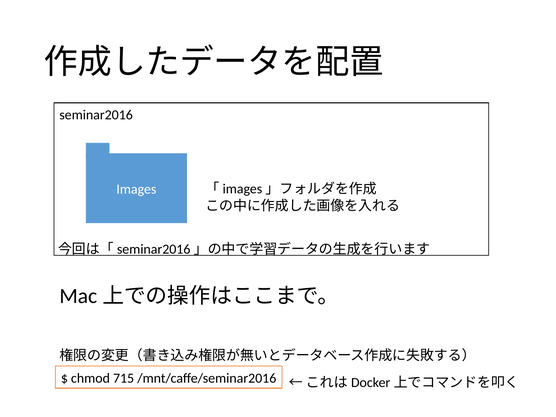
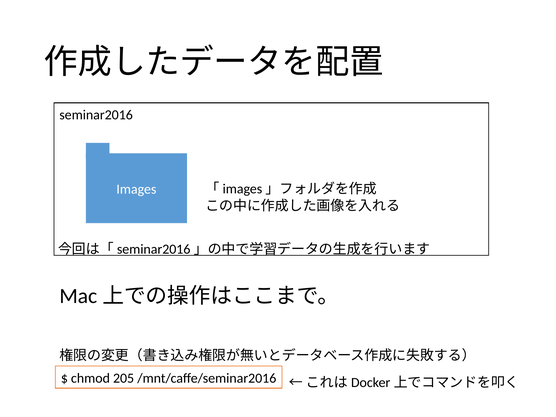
715: 715 -> 205
